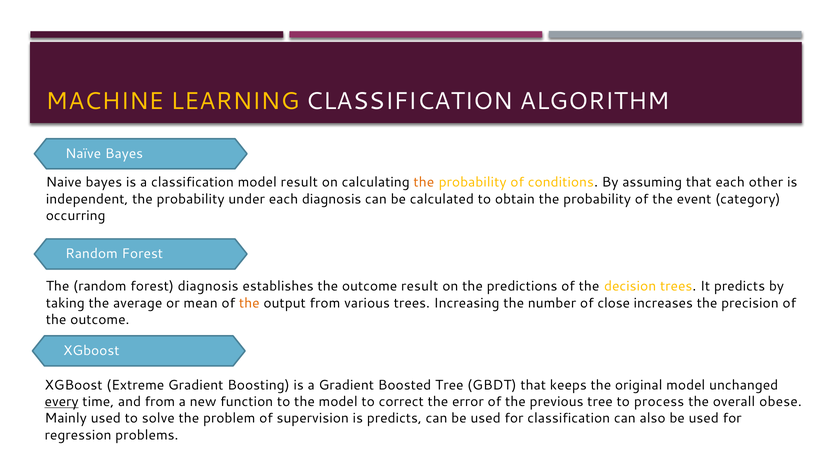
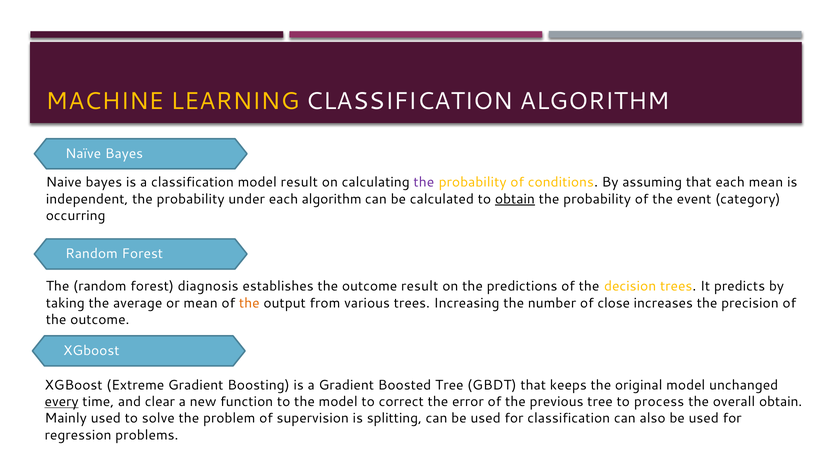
the at (424, 182) colour: orange -> purple
each other: other -> mean
each diagnosis: diagnosis -> algorithm
obtain at (515, 199) underline: none -> present
and from: from -> clear
overall obese: obese -> obtain
is predicts: predicts -> splitting
